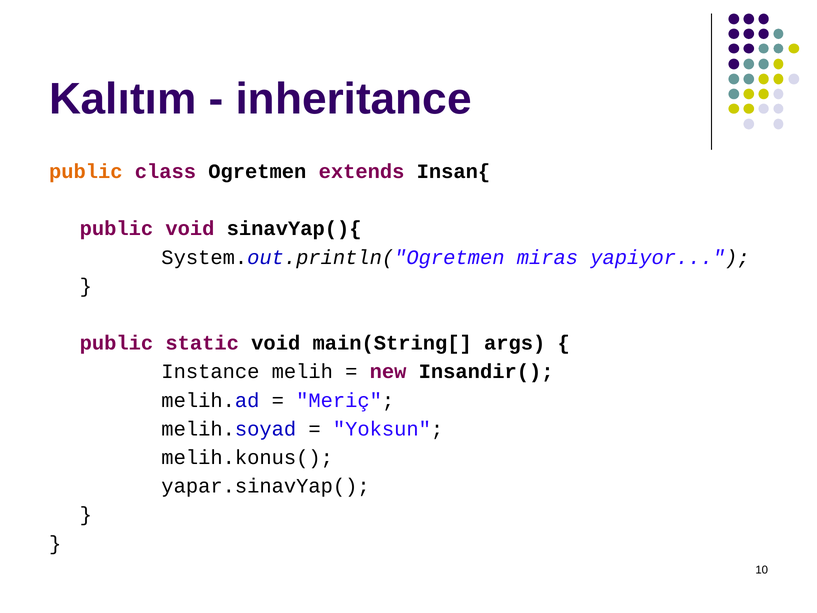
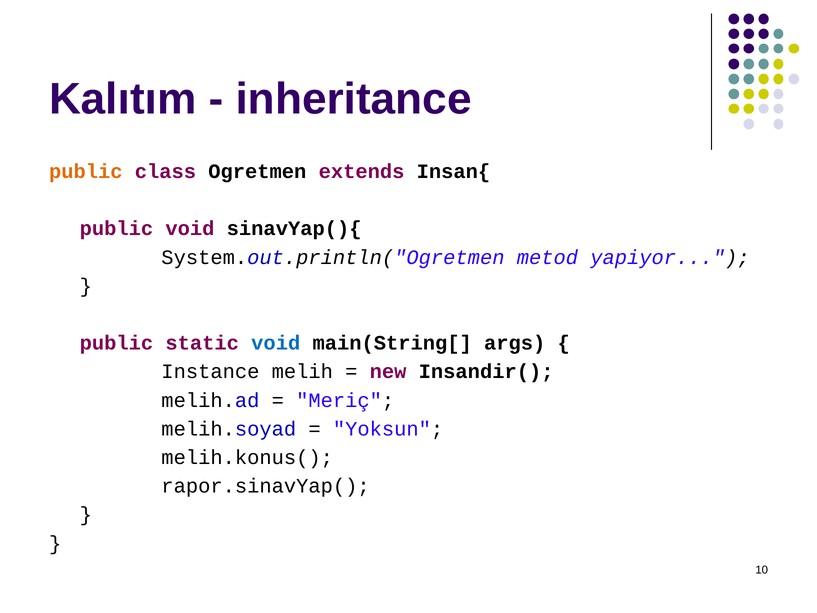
miras: miras -> metod
void at (276, 343) colour: black -> blue
yapar.sinavYap(: yapar.sinavYap( -> rapor.sinavYap(
